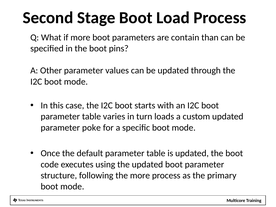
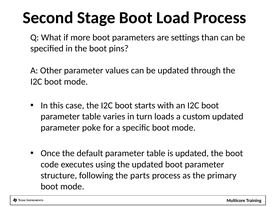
contain: contain -> settings
the more: more -> parts
